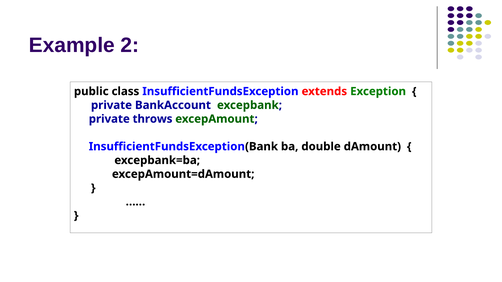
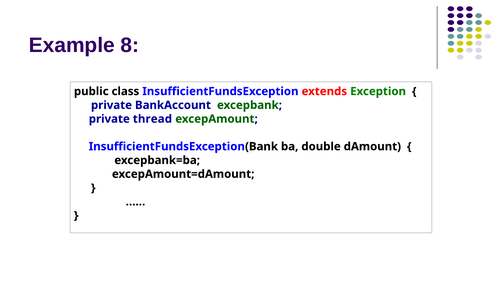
2: 2 -> 8
throws: throws -> thread
